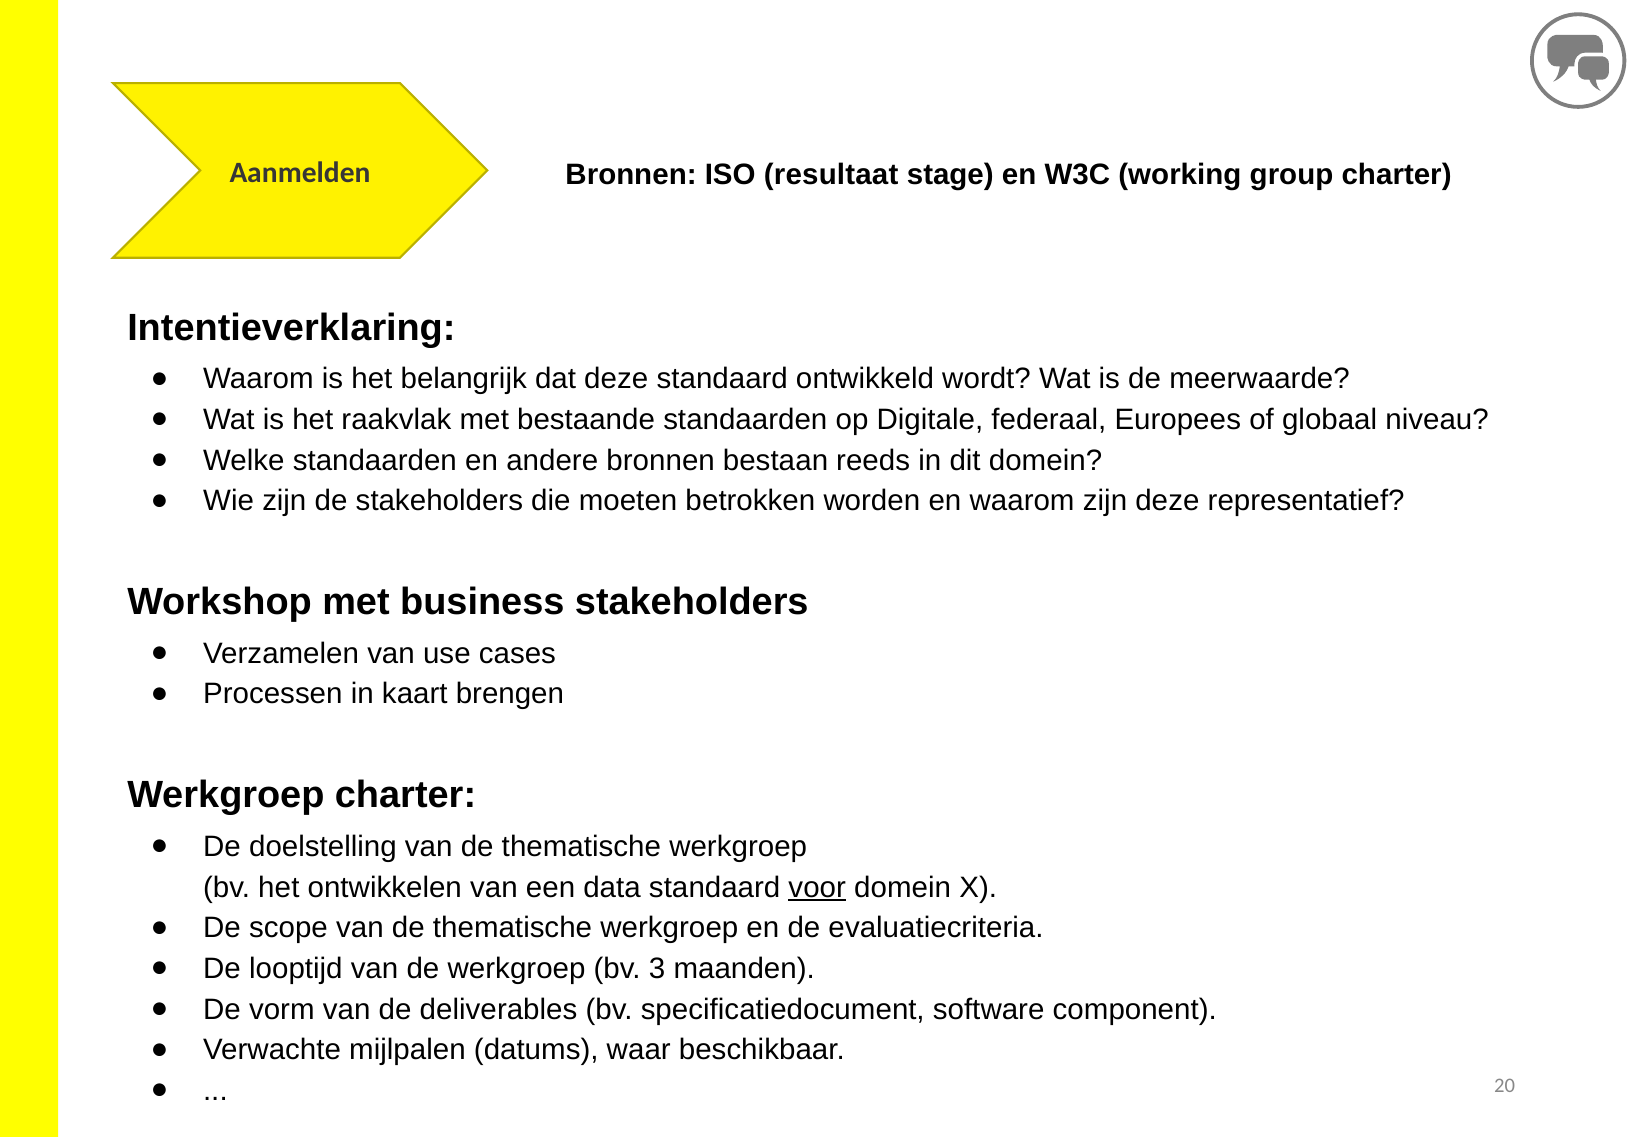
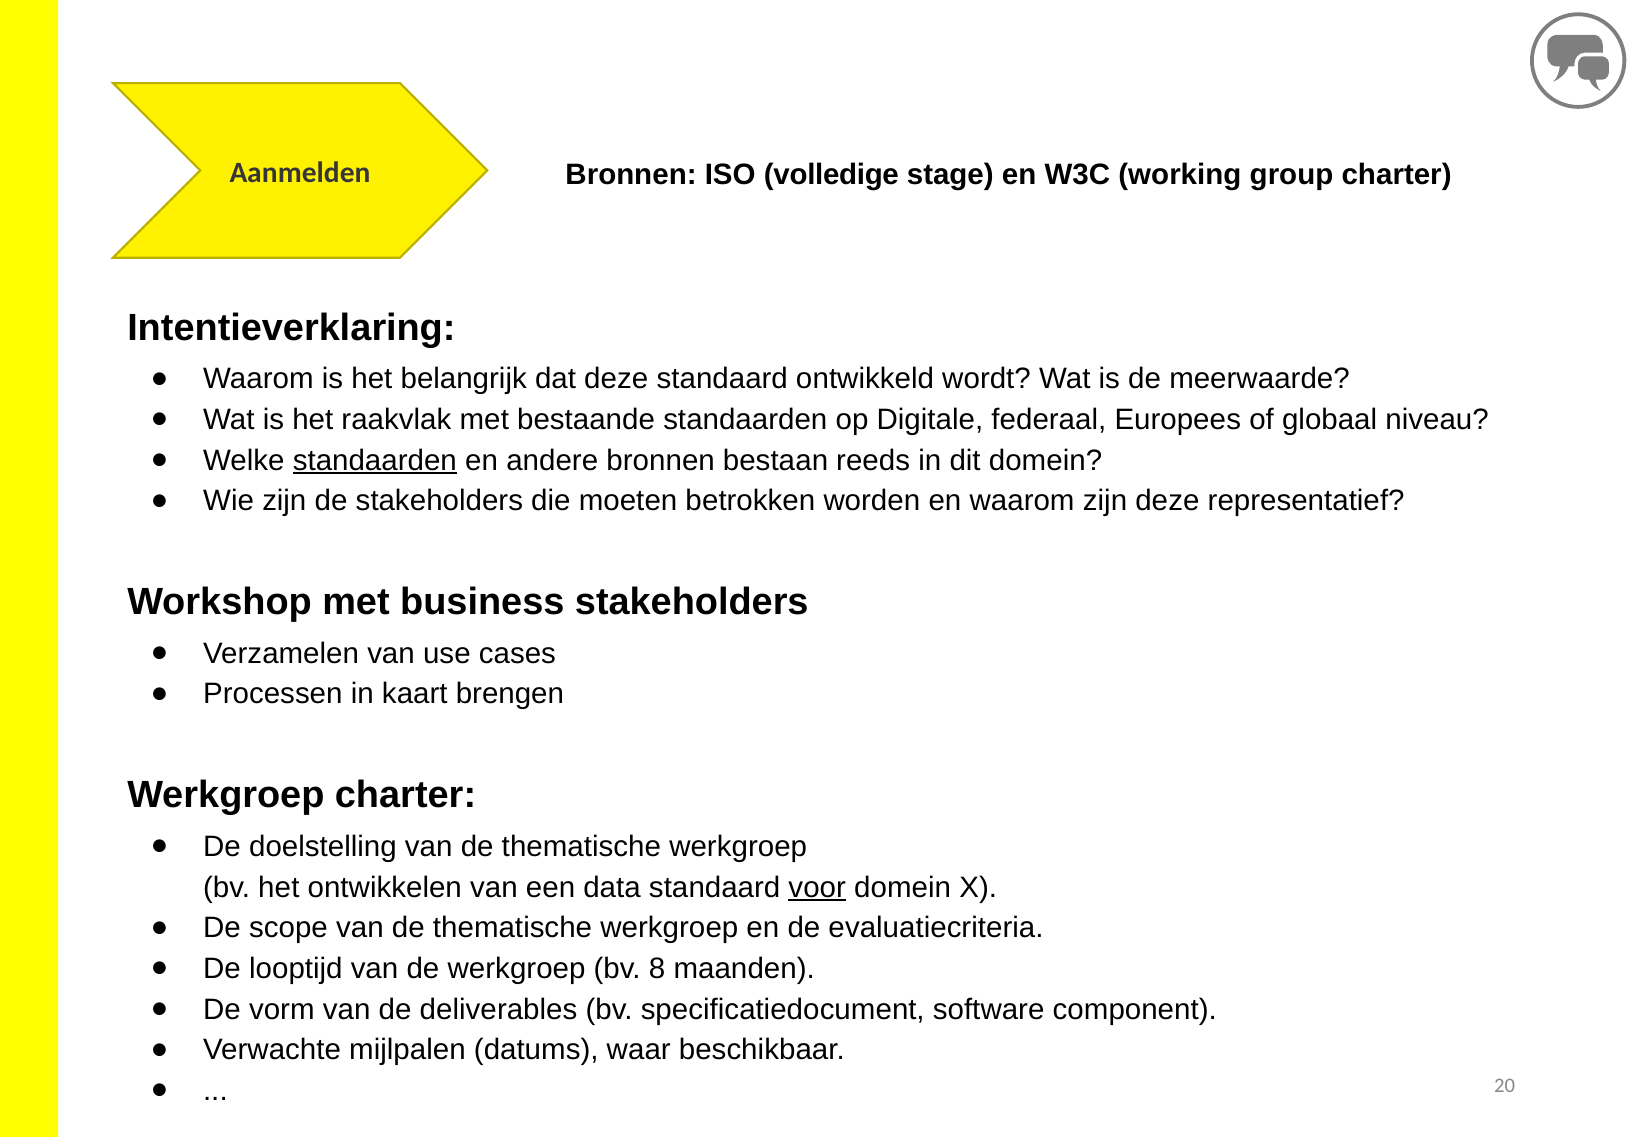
resultaat: resultaat -> volledige
standaarden at (375, 461) underline: none -> present
3: 3 -> 8
